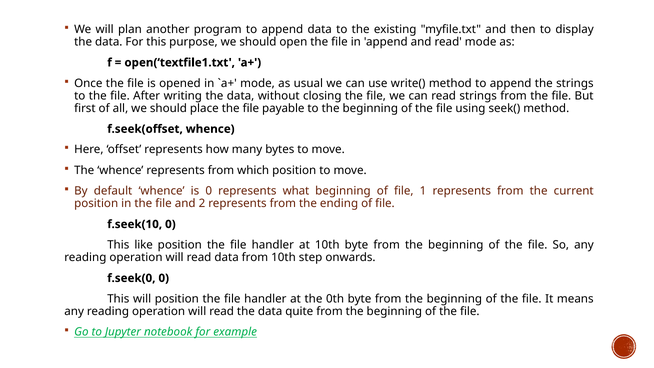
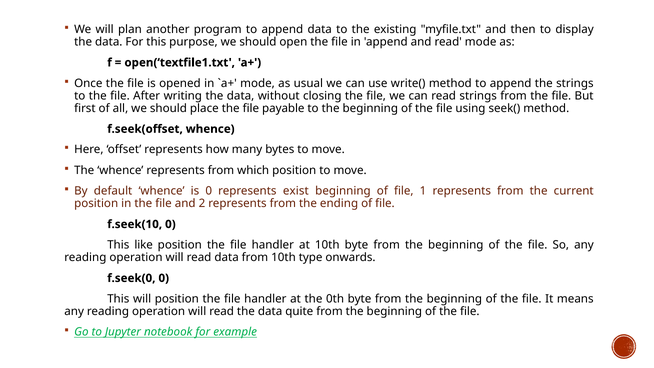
what: what -> exist
step: step -> type
